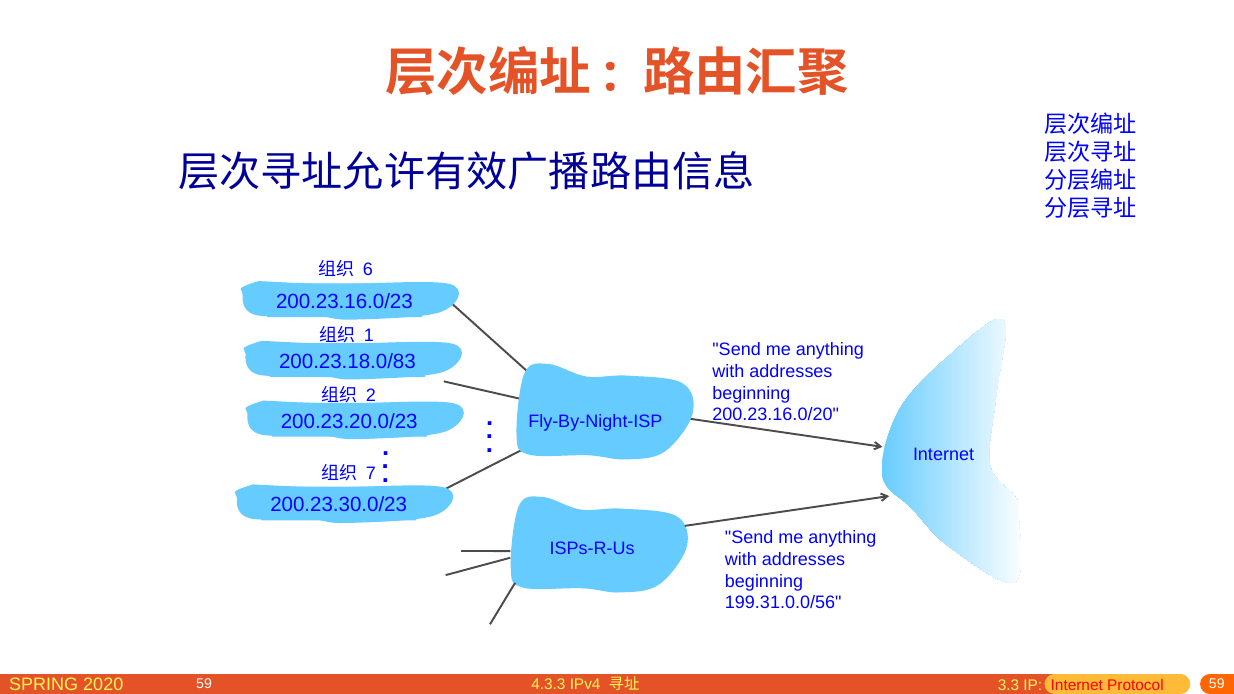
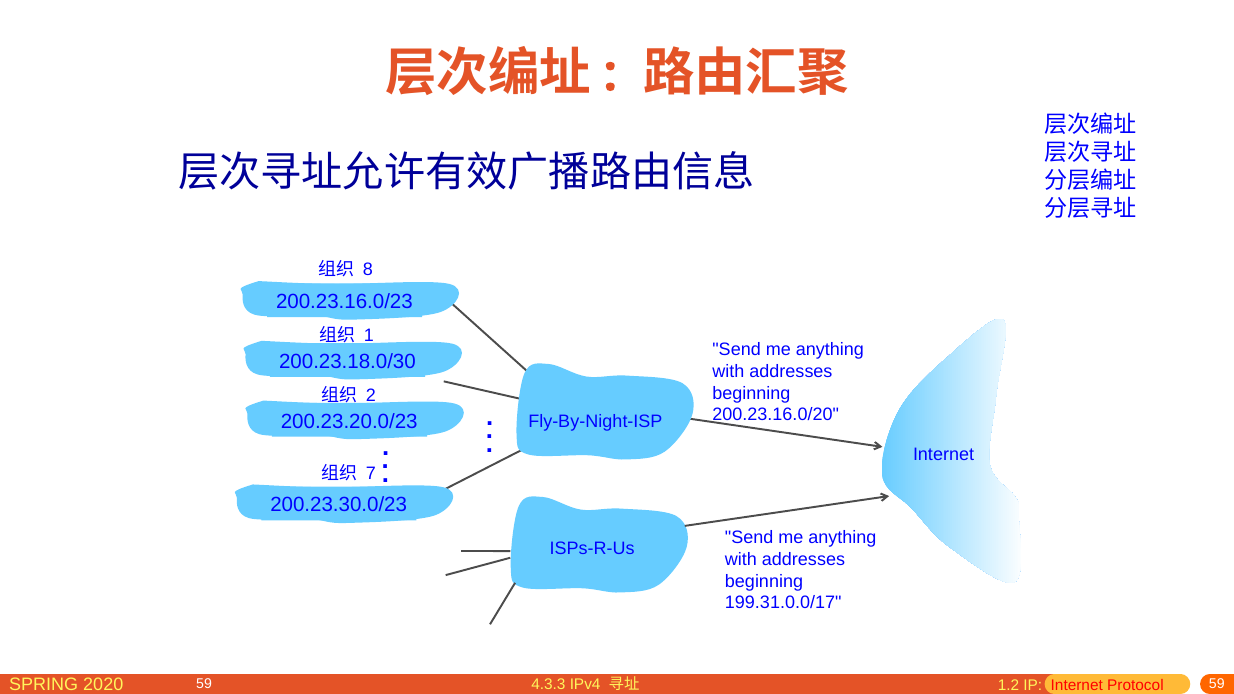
6: 6 -> 8
200.23.18.0/83: 200.23.18.0/83 -> 200.23.18.0/30
199.31.0.0/56: 199.31.0.0/56 -> 199.31.0.0/17
3.3: 3.3 -> 1.2
